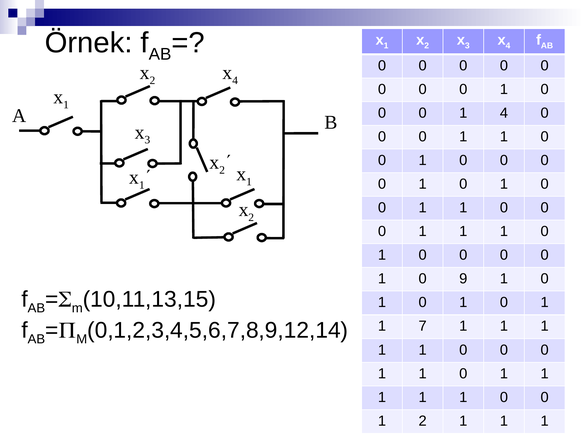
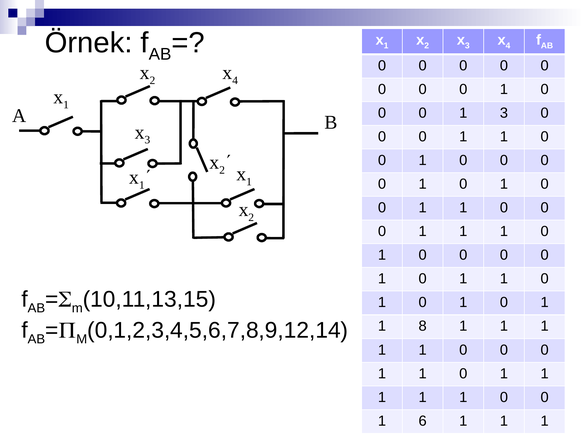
1 4: 4 -> 3
9 at (463, 279): 9 -> 1
7: 7 -> 8
1 2: 2 -> 6
